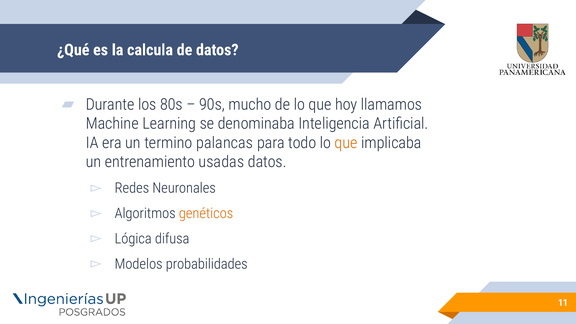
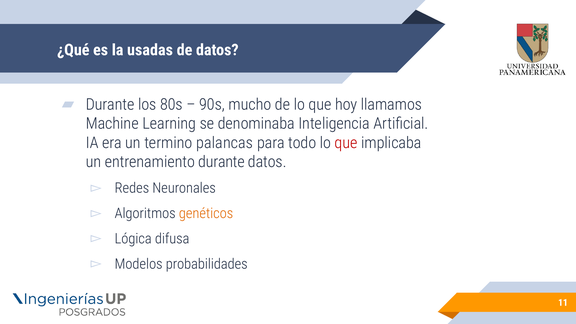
calcula: calcula -> usadas
que at (346, 143) colour: orange -> red
entrenamiento usadas: usadas -> durante
